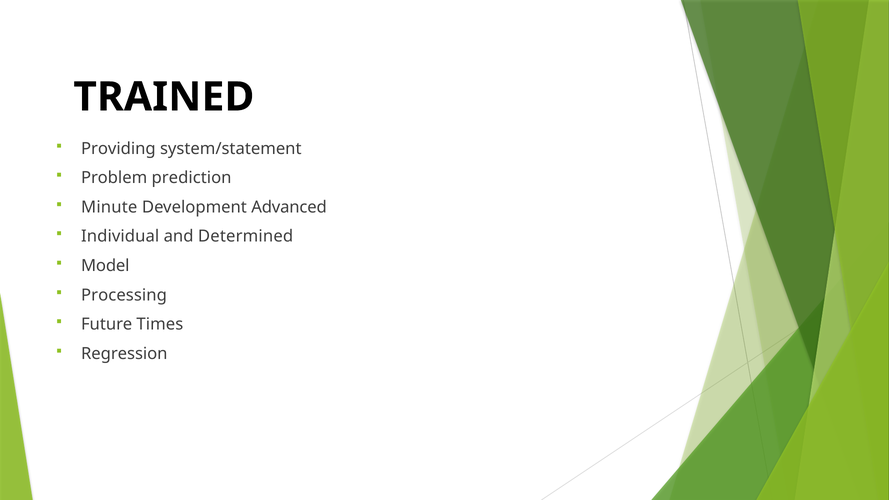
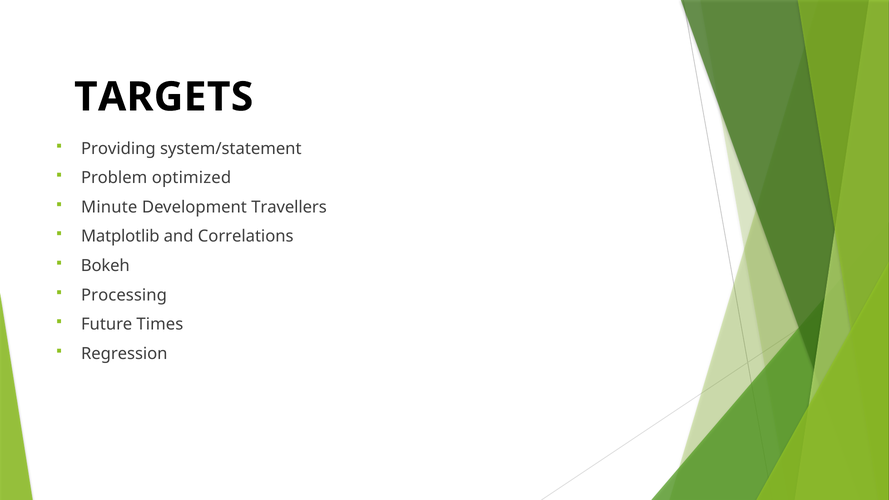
TRAINED: TRAINED -> TARGETS
prediction: prediction -> optimized
Advanced: Advanced -> Travellers
Individual: Individual -> Matplotlib
Determined: Determined -> Correlations
Model: Model -> Bokeh
